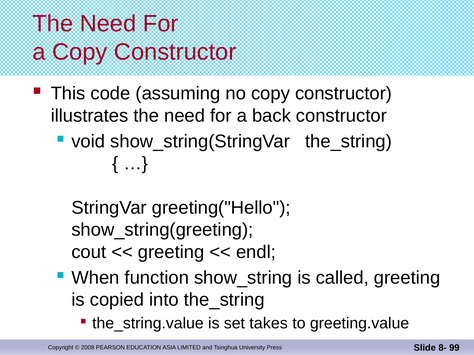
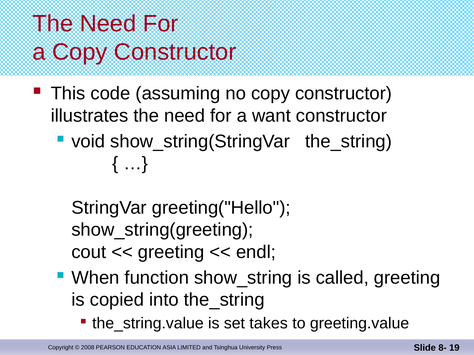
back: back -> want
99: 99 -> 19
